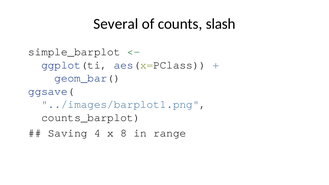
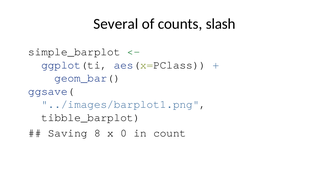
counts_barplot: counts_barplot -> tibble_barplot
4: 4 -> 8
8: 8 -> 0
range: range -> count
